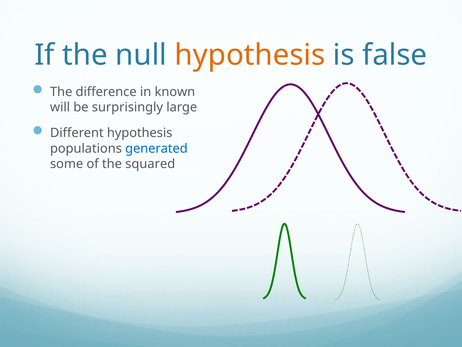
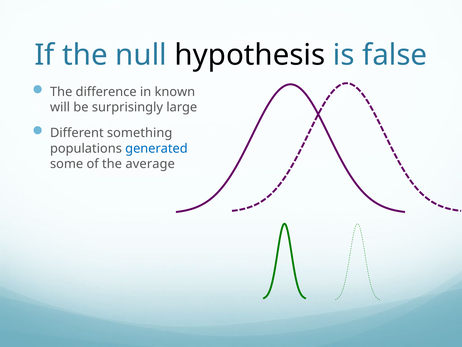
hypothesis at (250, 55) colour: orange -> black
Different hypothesis: hypothesis -> something
squared: squared -> average
